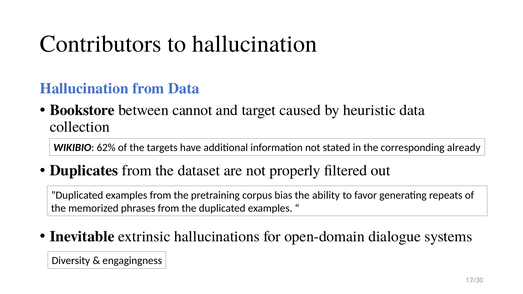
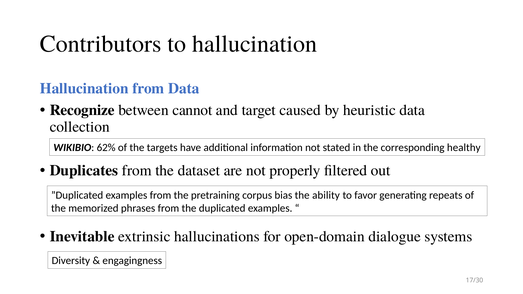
Bookstore: Bookstore -> Recognize
already: already -> healthy
